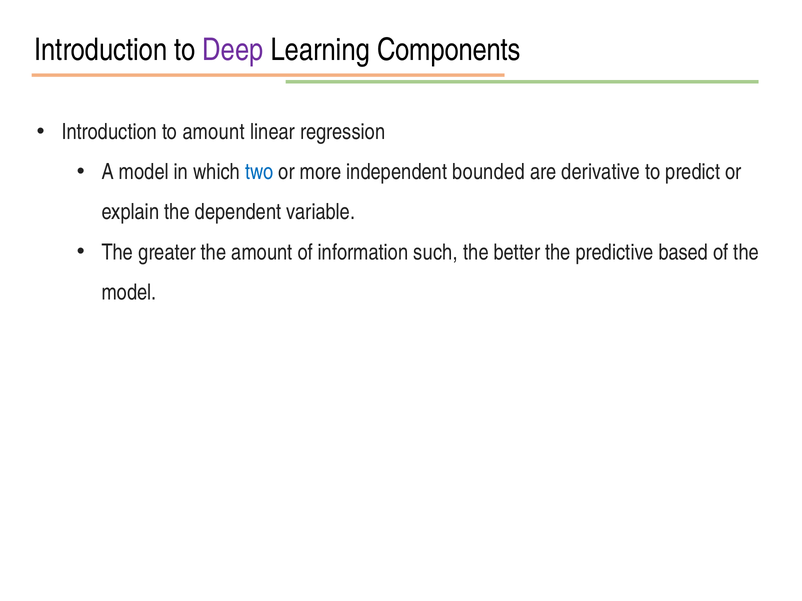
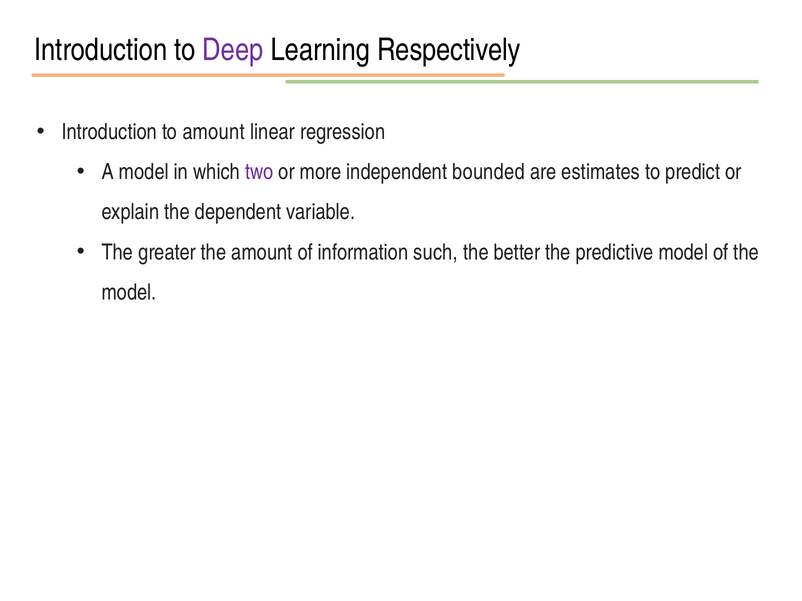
Components: Components -> Respectively
two colour: blue -> purple
derivative: derivative -> estimates
predictive based: based -> model
